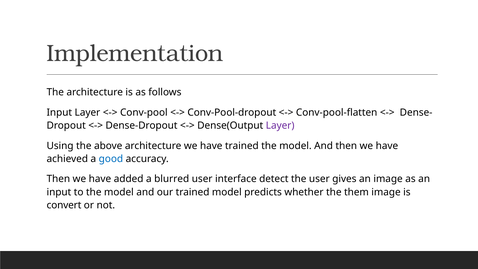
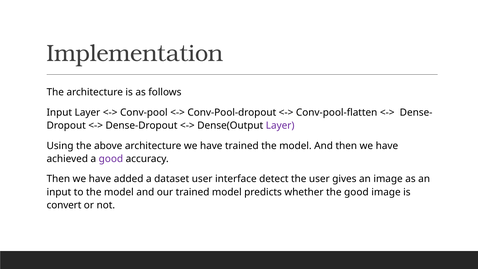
good at (111, 159) colour: blue -> purple
blurred: blurred -> dataset
the them: them -> good
